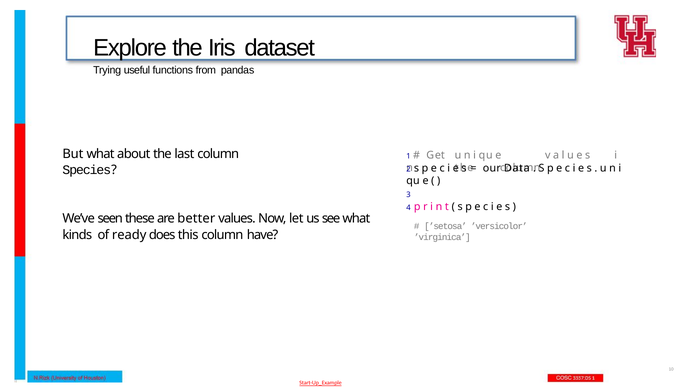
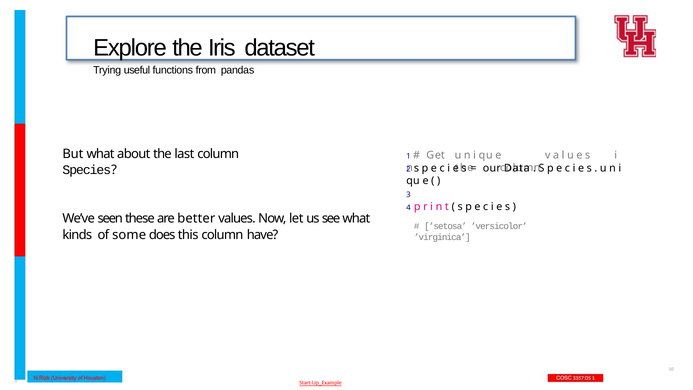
ready: ready -> some
